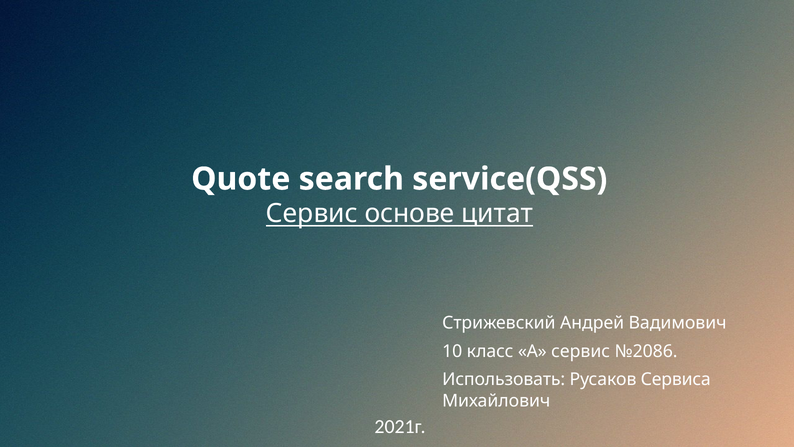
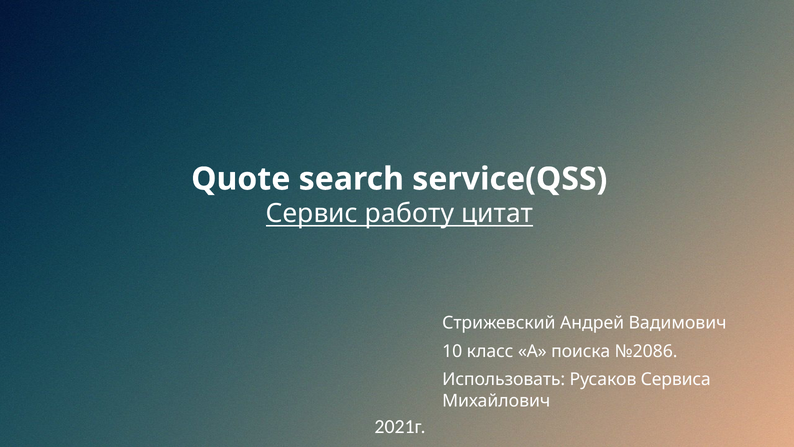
основе: основе -> работу
А сервис: сервис -> поиска
